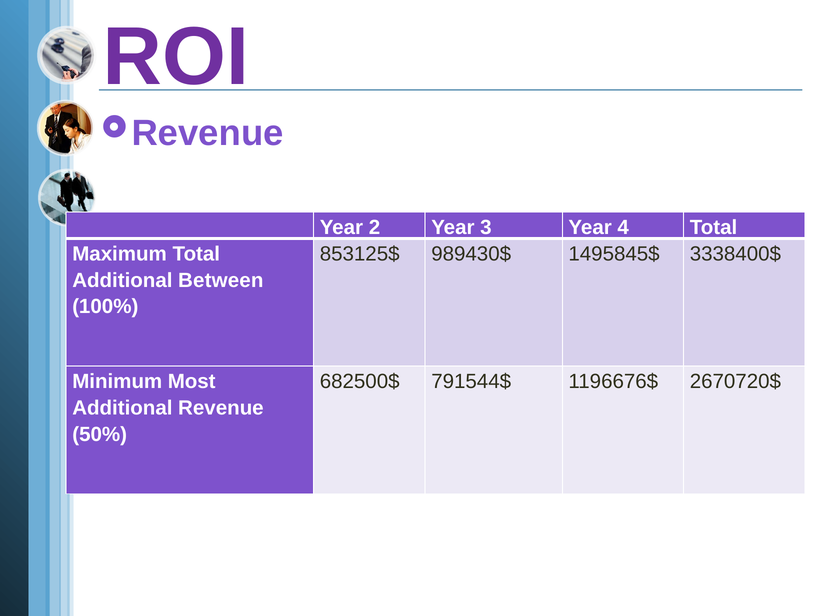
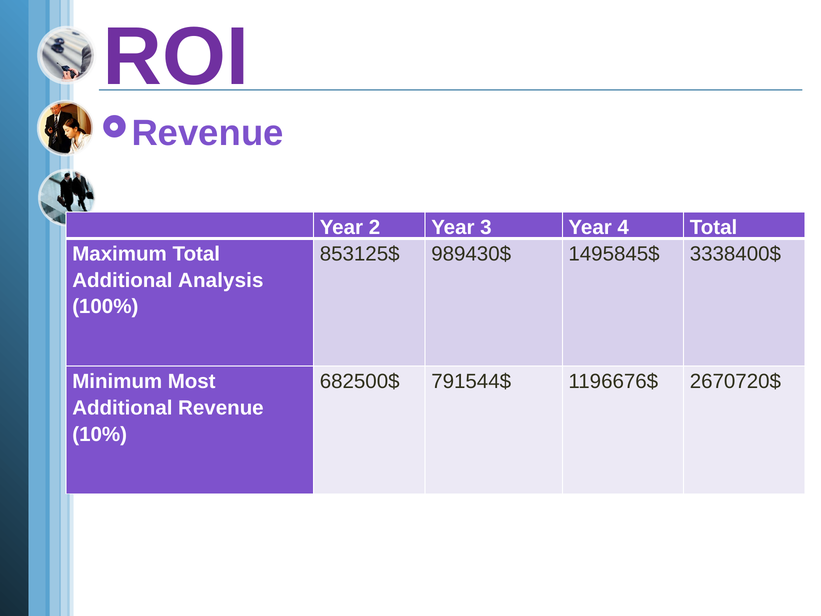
Between: Between -> Analysis
50%: 50% -> 10%
